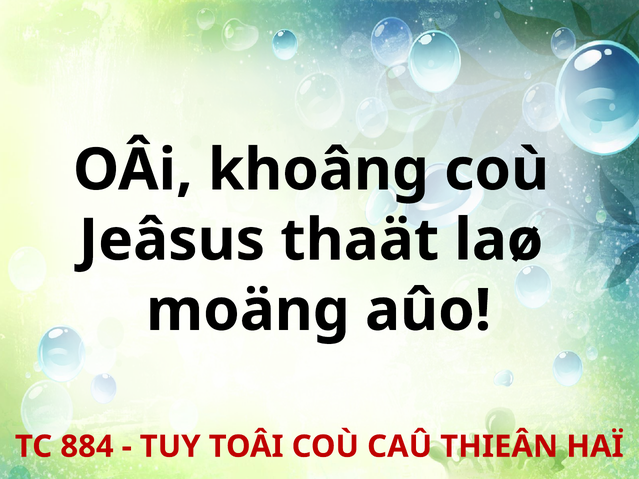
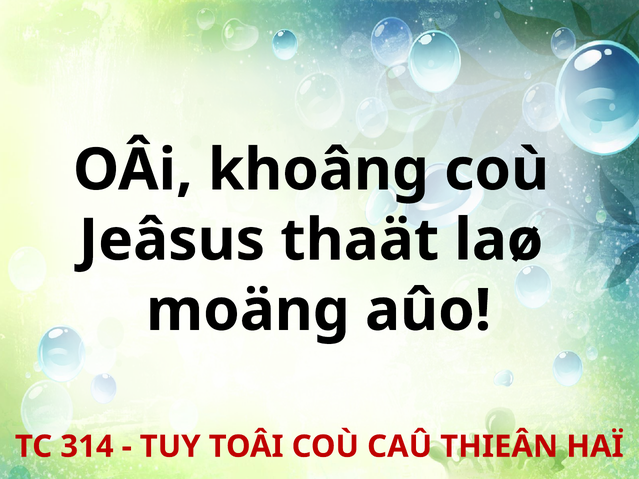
884: 884 -> 314
